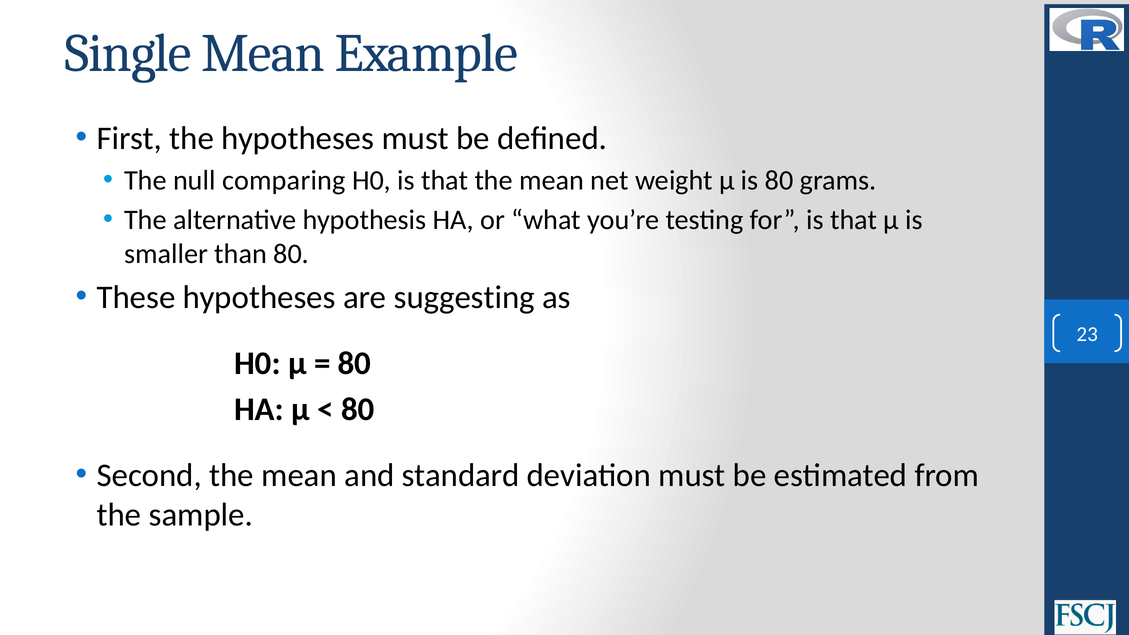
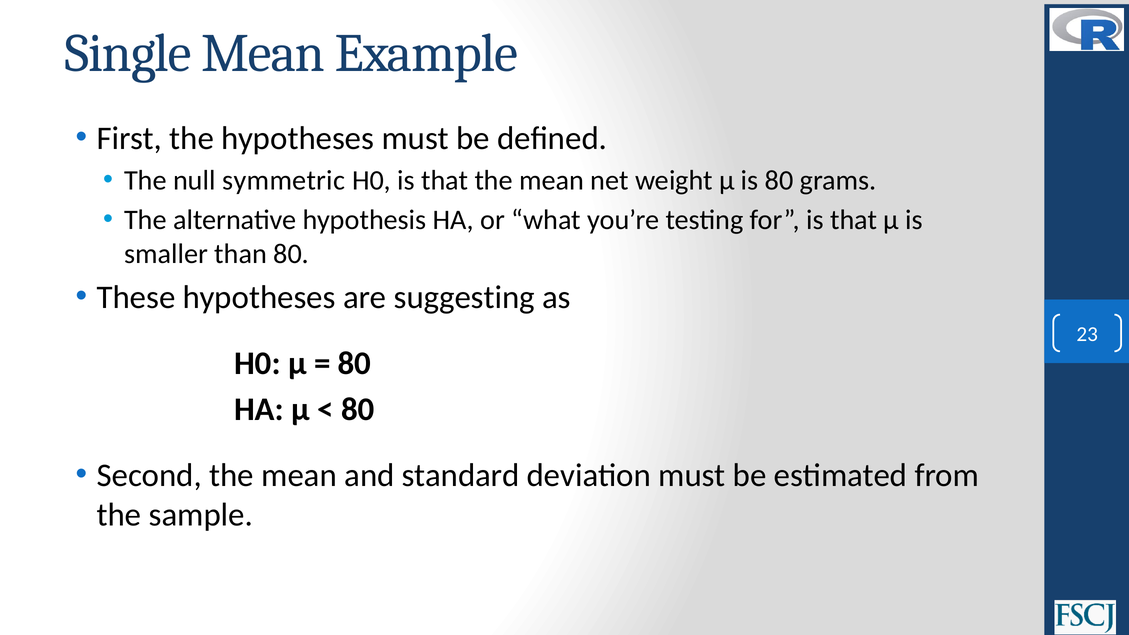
comparing: comparing -> symmetric
